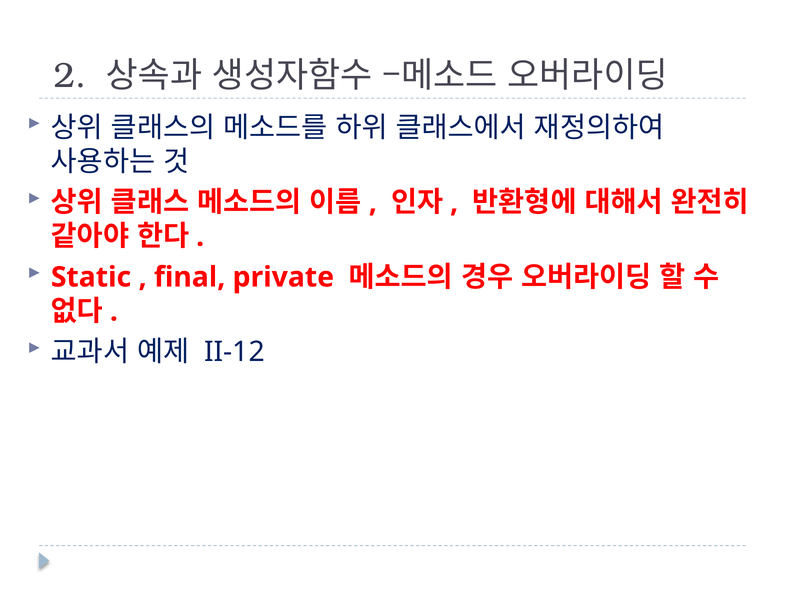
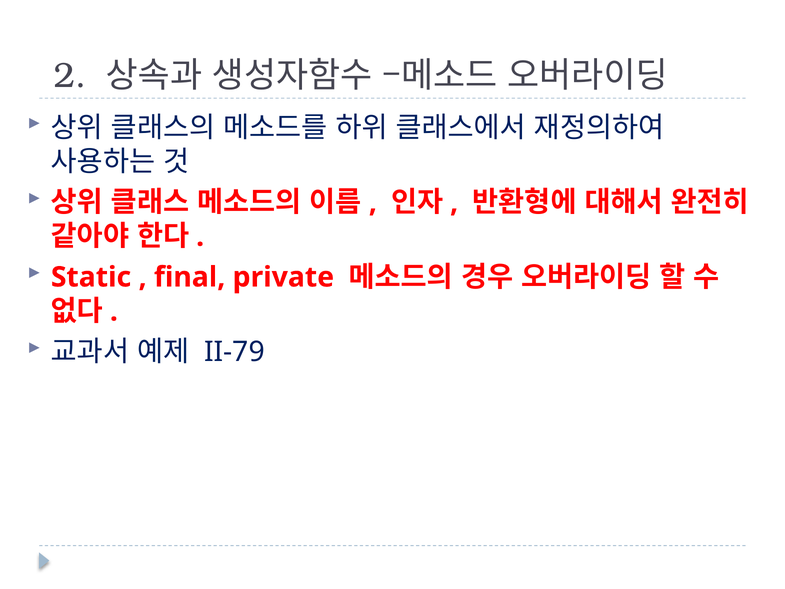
II-12: II-12 -> II-79
